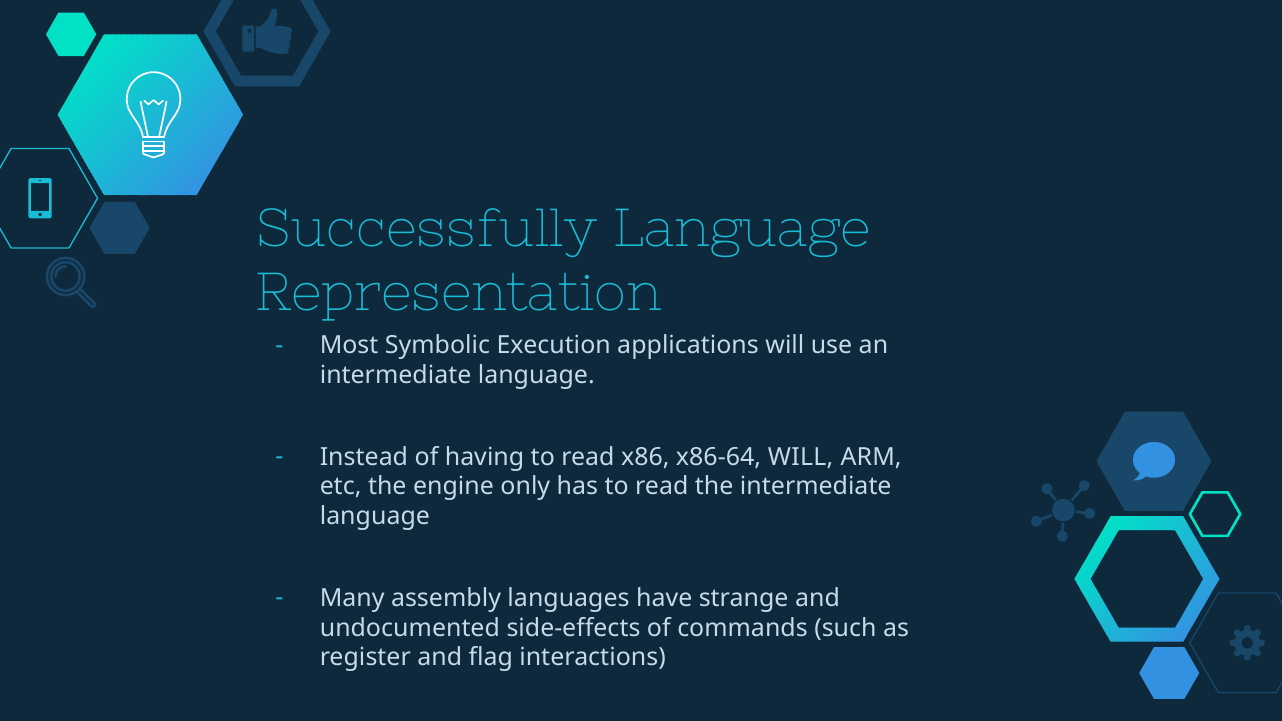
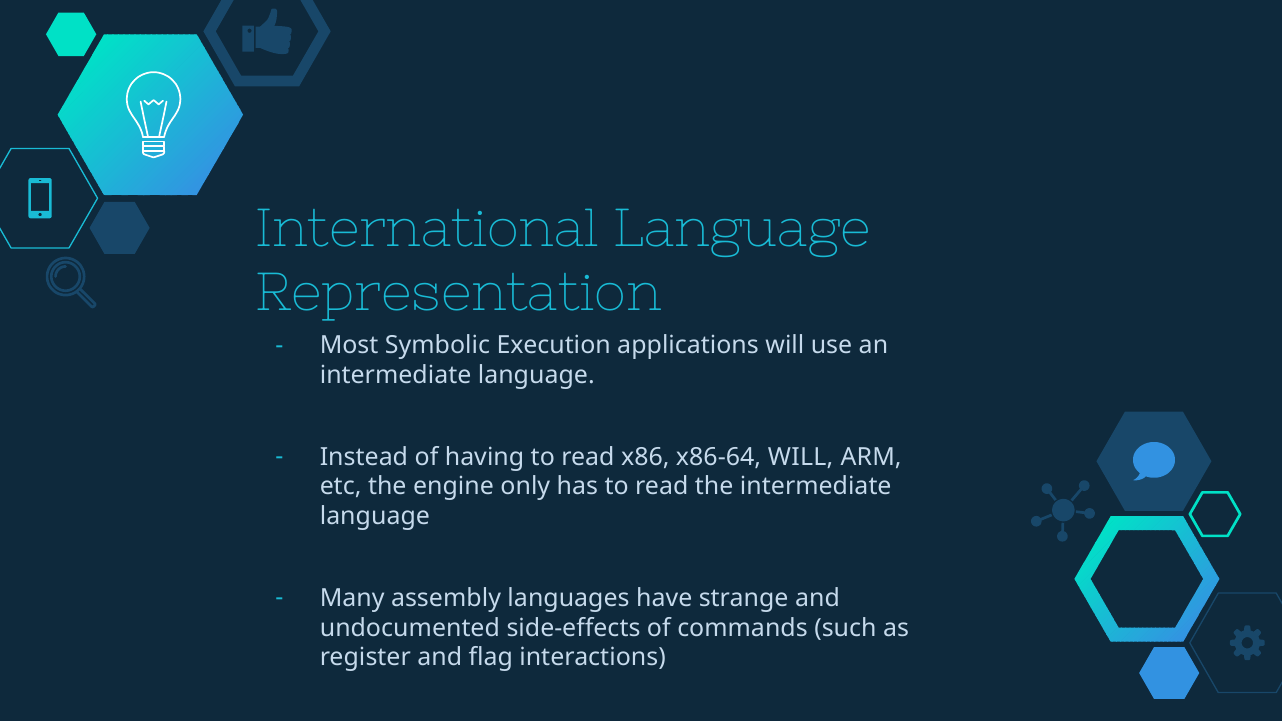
Successfully: Successfully -> International
